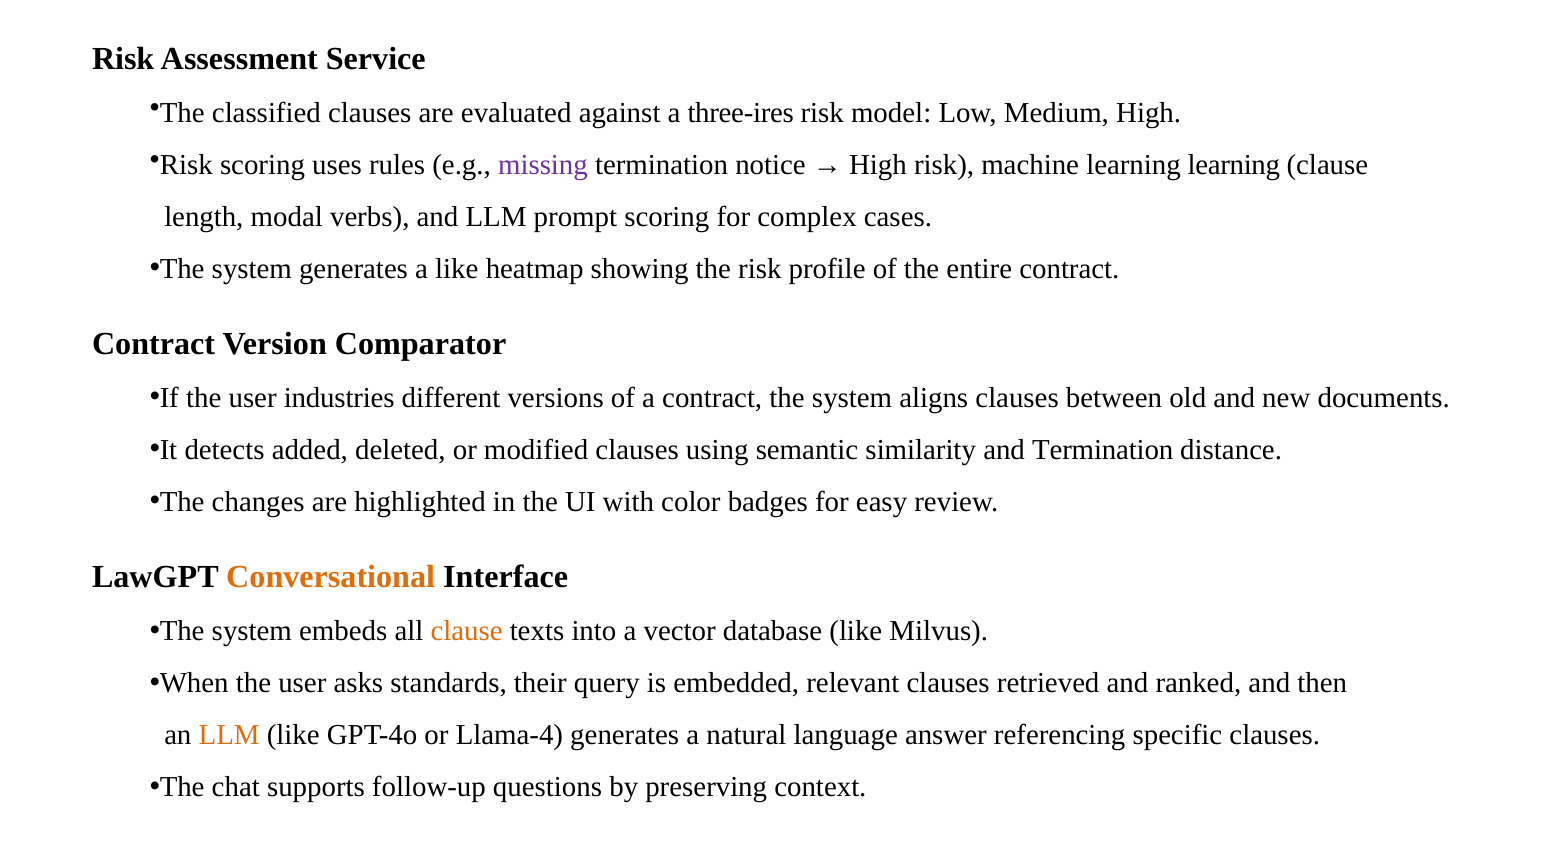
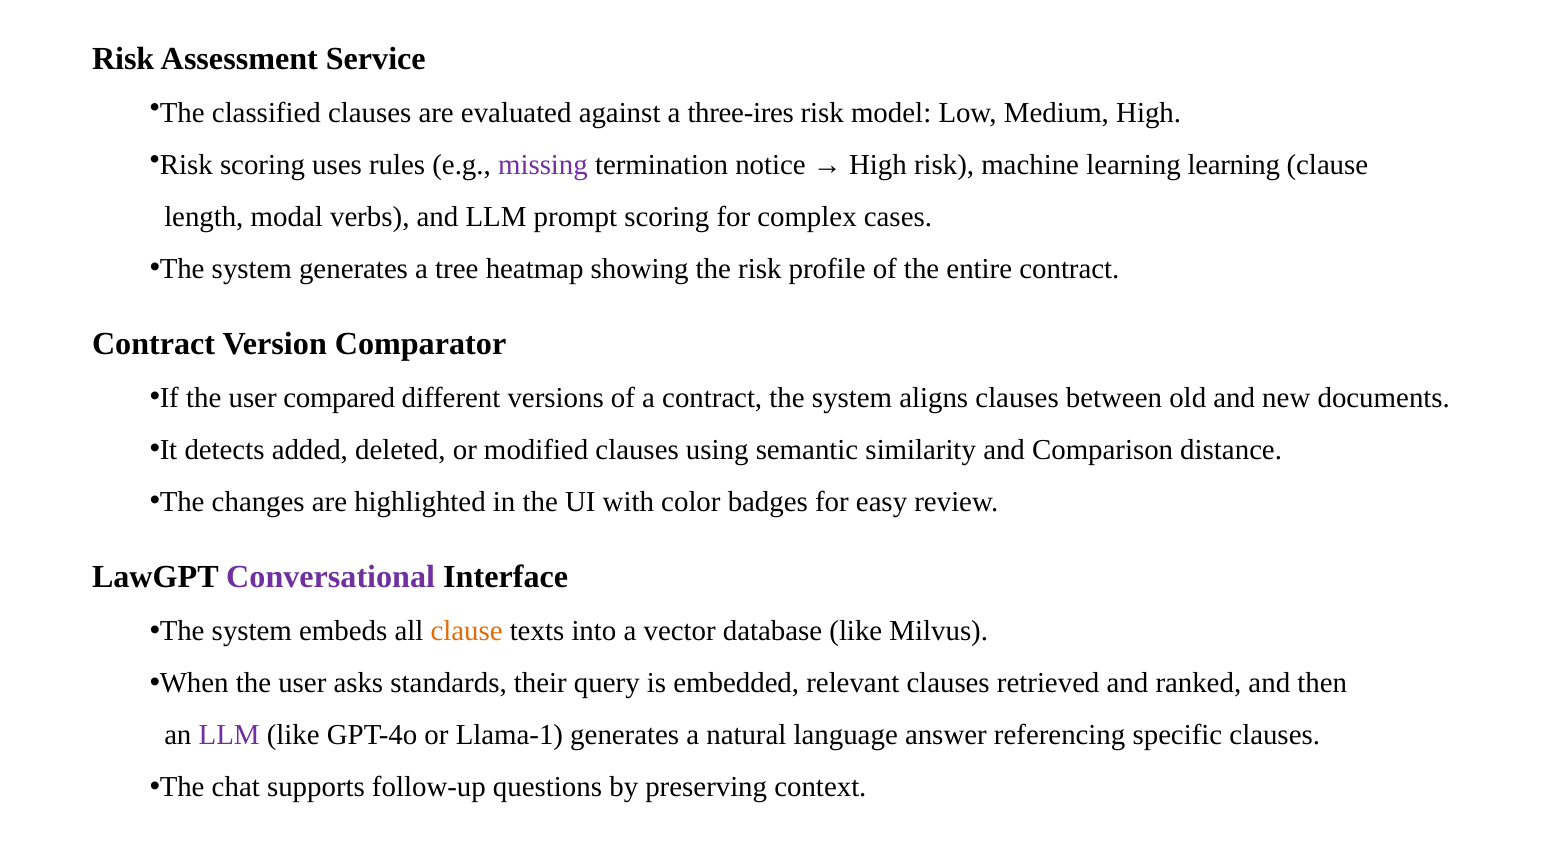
a like: like -> tree
industries: industries -> compared
and Termination: Termination -> Comparison
Conversational colour: orange -> purple
LLM at (229, 735) colour: orange -> purple
Llama-4: Llama-4 -> Llama-1
